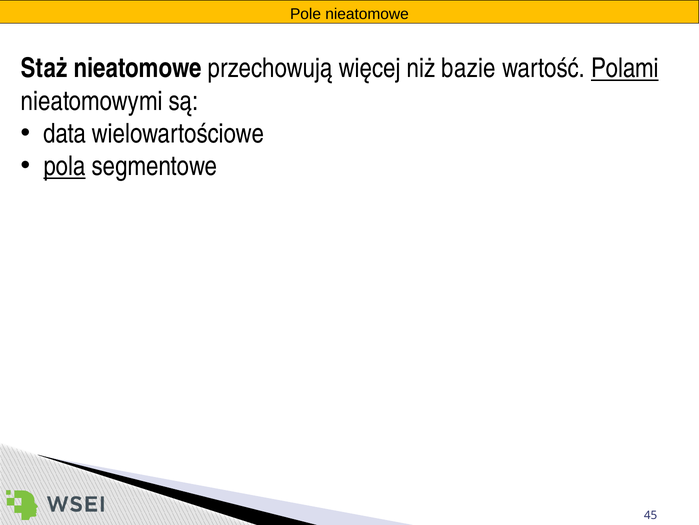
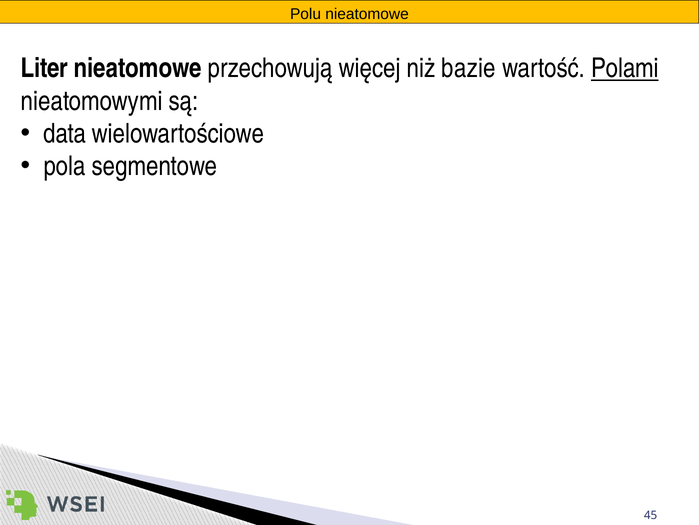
Pole: Pole -> Polu
Staż: Staż -> Liter
pola underline: present -> none
